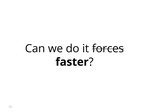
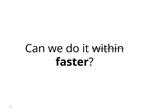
forces: forces -> within
